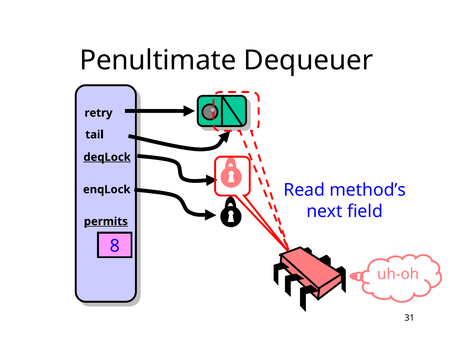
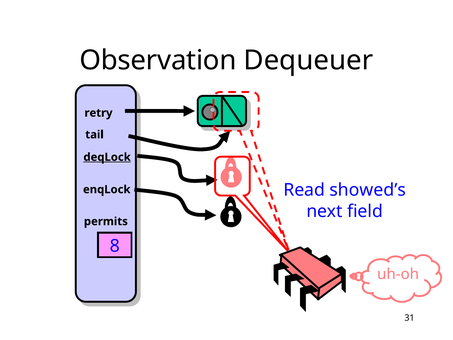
Penultimate: Penultimate -> Observation
method’s: method’s -> showed’s
permits underline: present -> none
